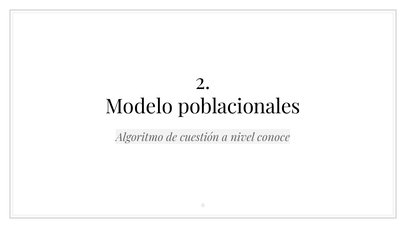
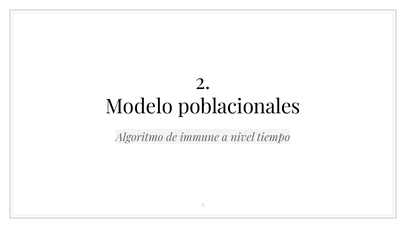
cuestión: cuestión -> immune
conoce: conoce -> tiempo
